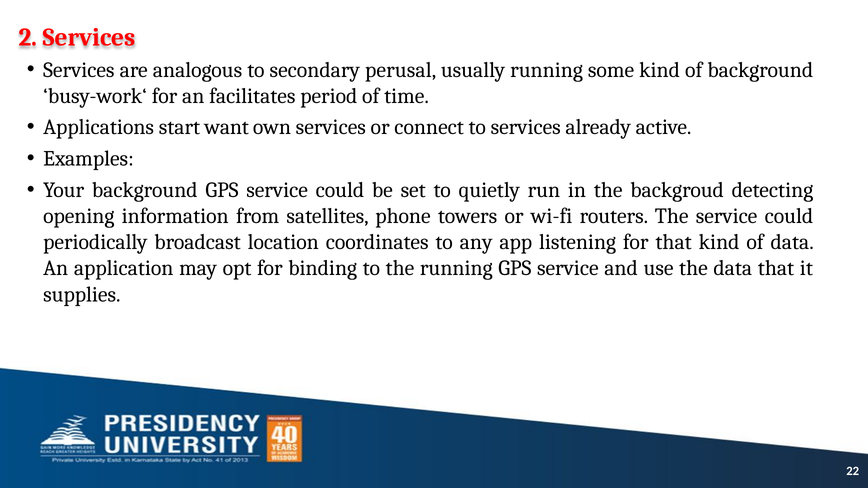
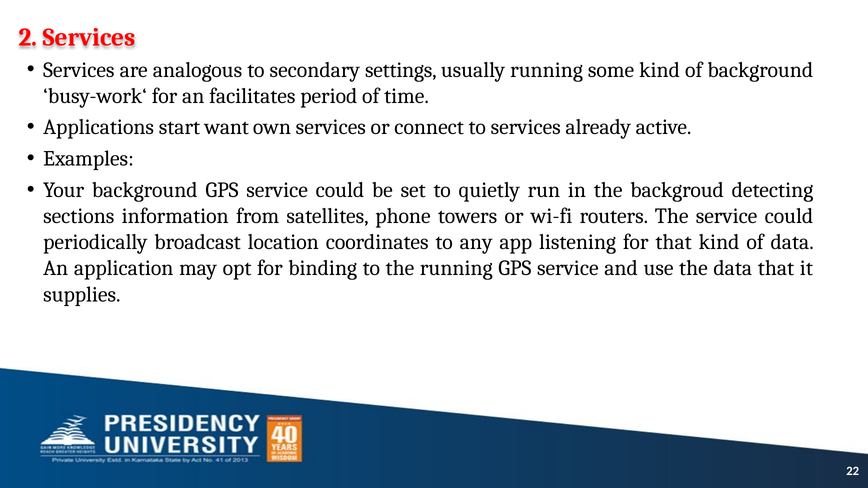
perusal: perusal -> settings
opening: opening -> sections
